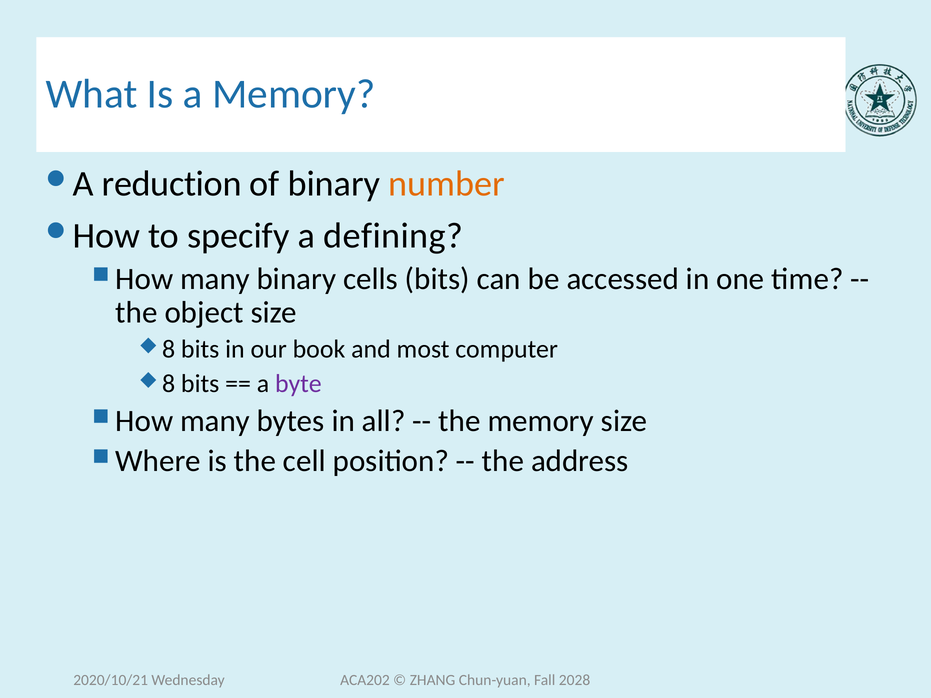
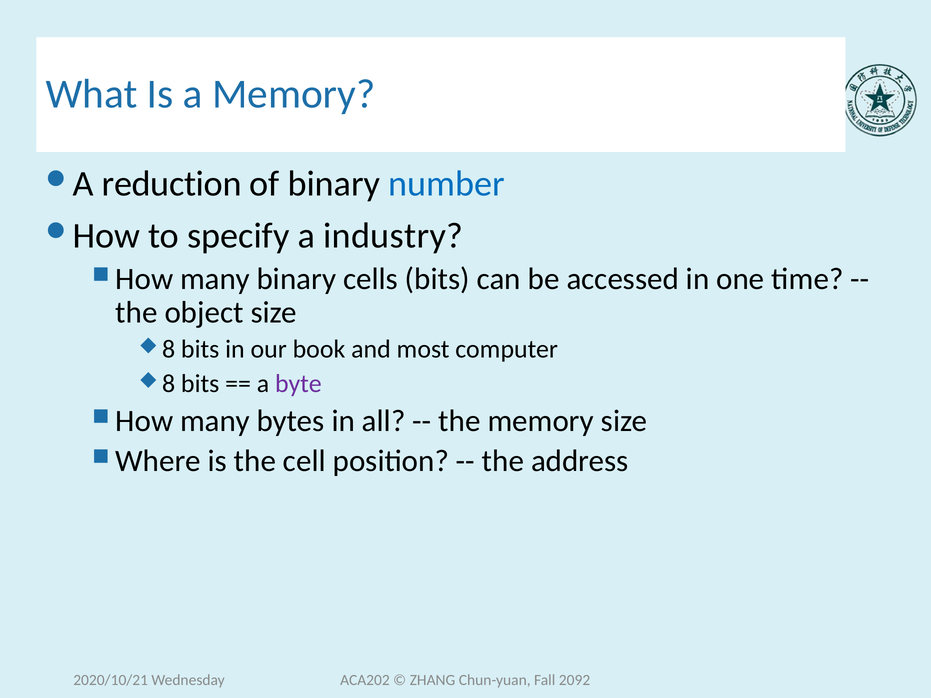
number colour: orange -> blue
defining: defining -> industry
2028: 2028 -> 2092
